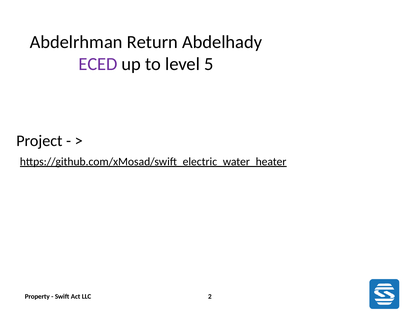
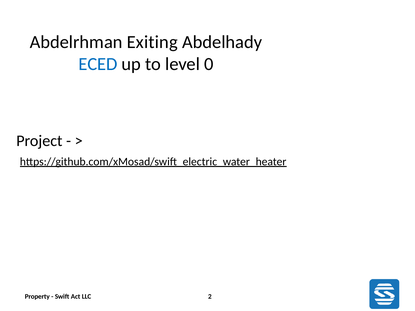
Return: Return -> Exiting
ECED colour: purple -> blue
5: 5 -> 0
